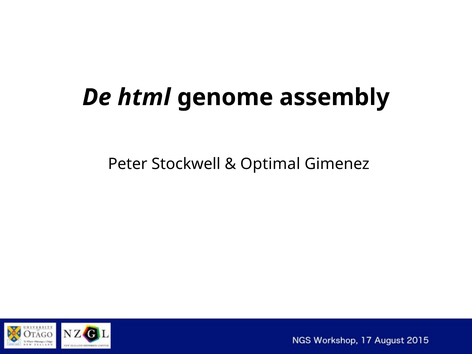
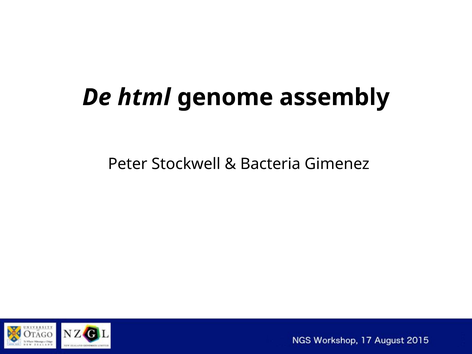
Optimal: Optimal -> Bacteria
